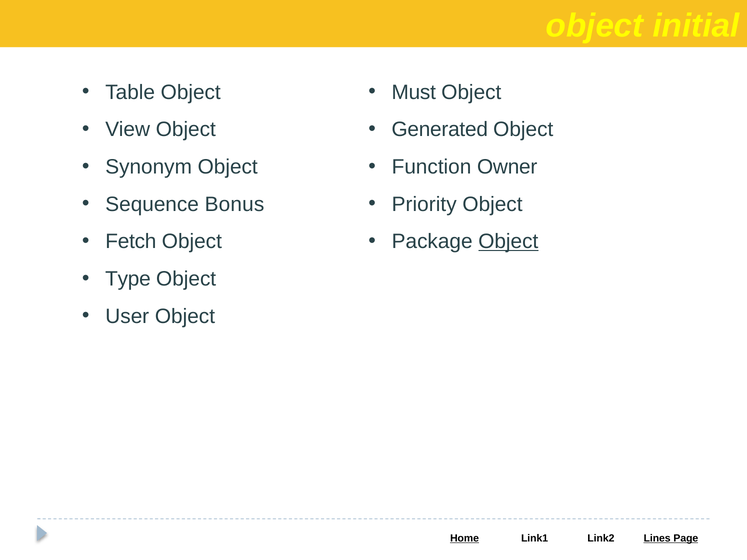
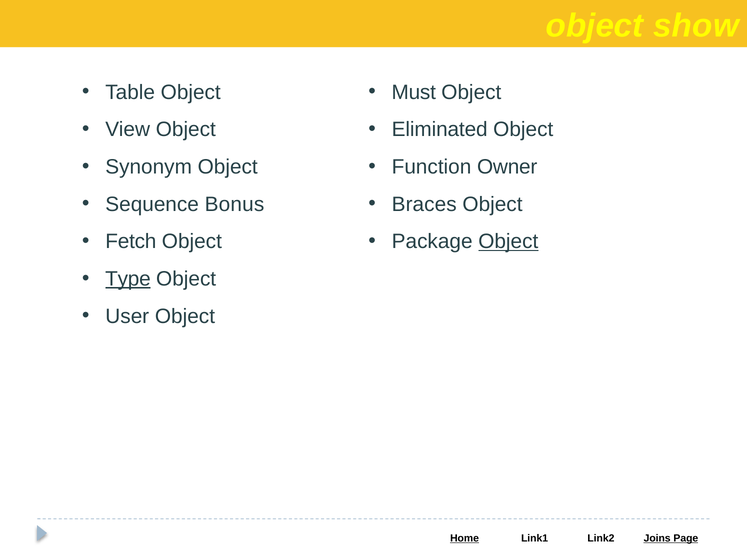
initial: initial -> show
Generated: Generated -> Eliminated
Priority: Priority -> Braces
Type underline: none -> present
Lines: Lines -> Joins
